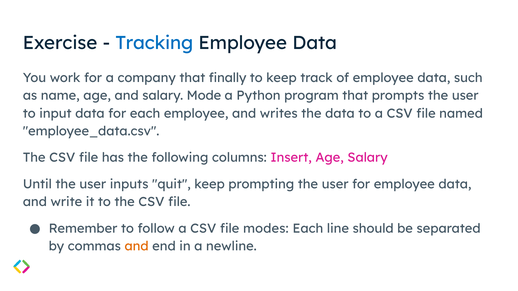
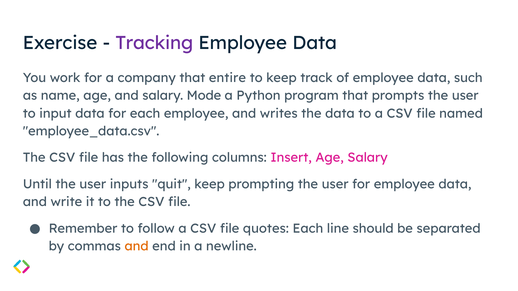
Tracking colour: blue -> purple
finally: finally -> entire
modes: modes -> quotes
